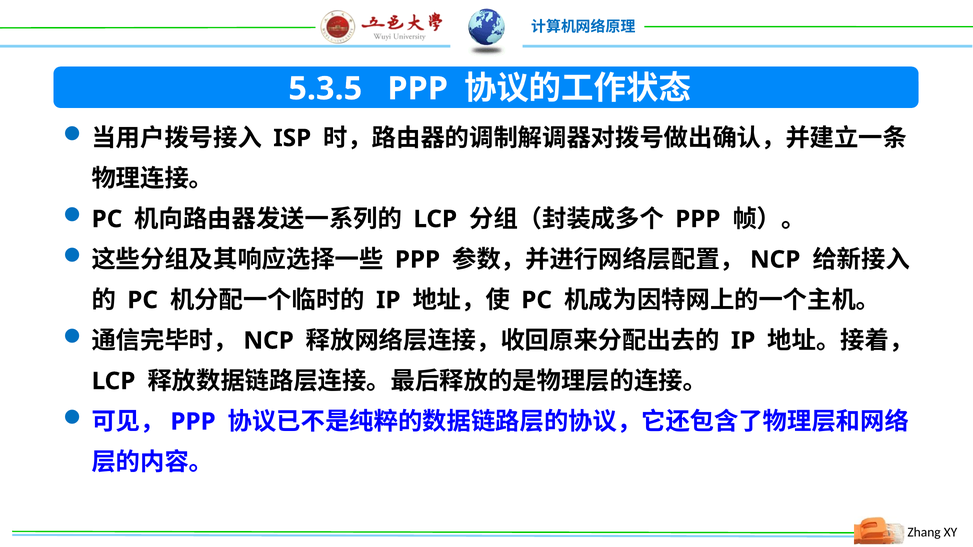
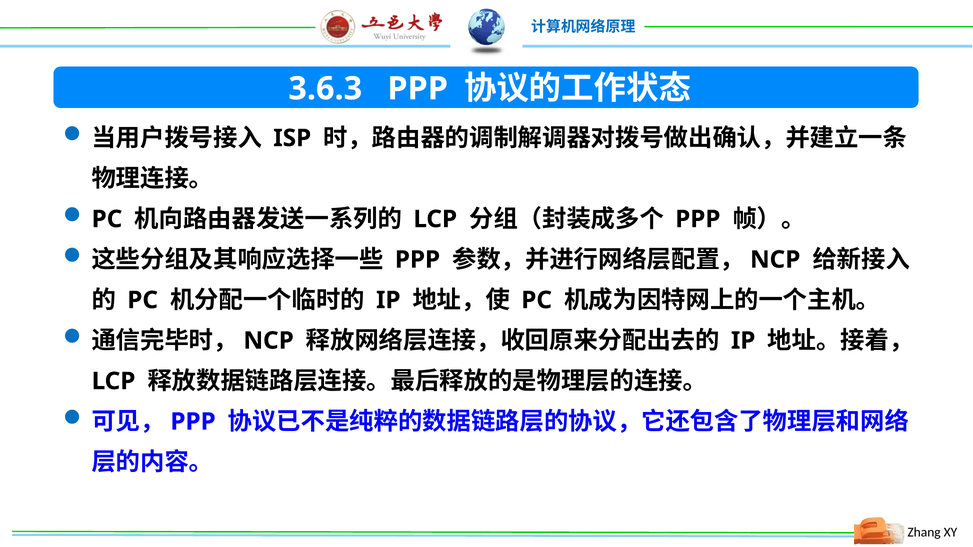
5.3.5: 5.3.5 -> 3.6.3
